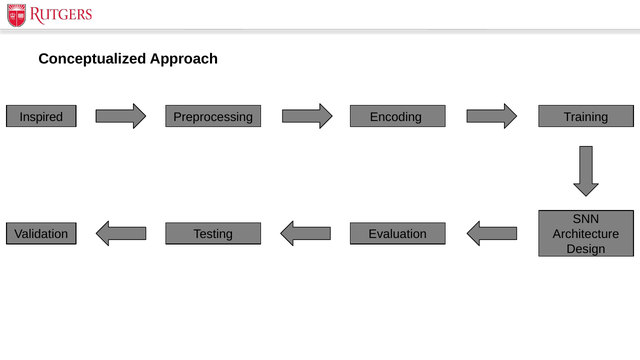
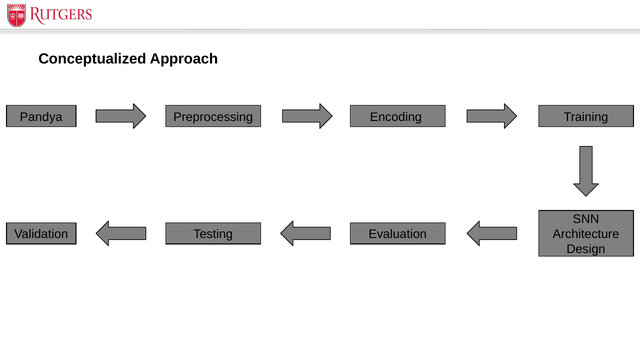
Inspired: Inspired -> Pandya
